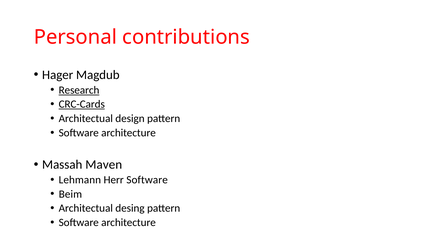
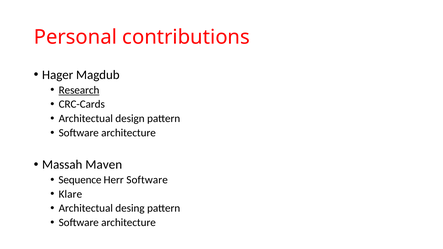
CRC-Cards underline: present -> none
Lehmann: Lehmann -> Sequence
Beim: Beim -> Klare
